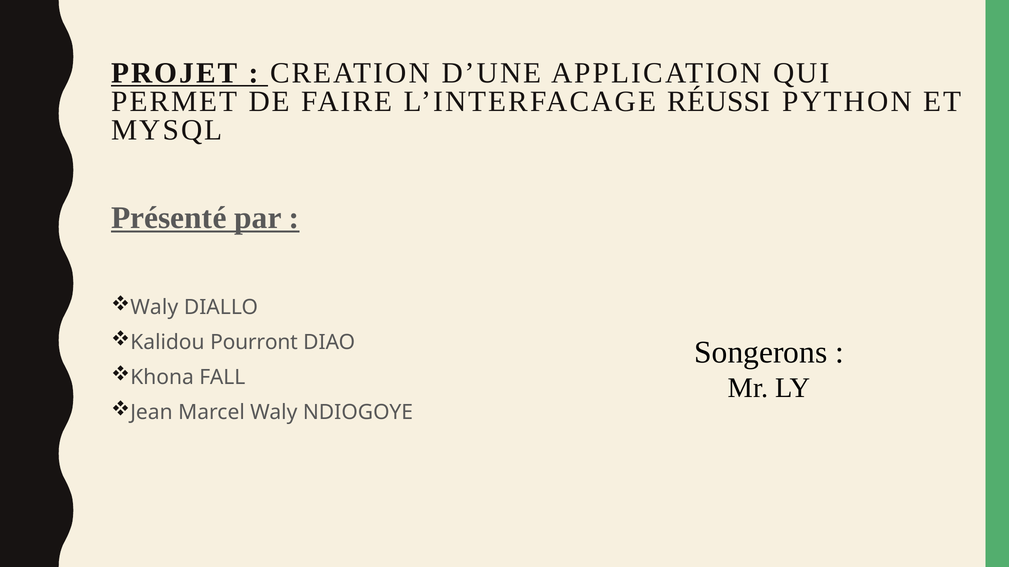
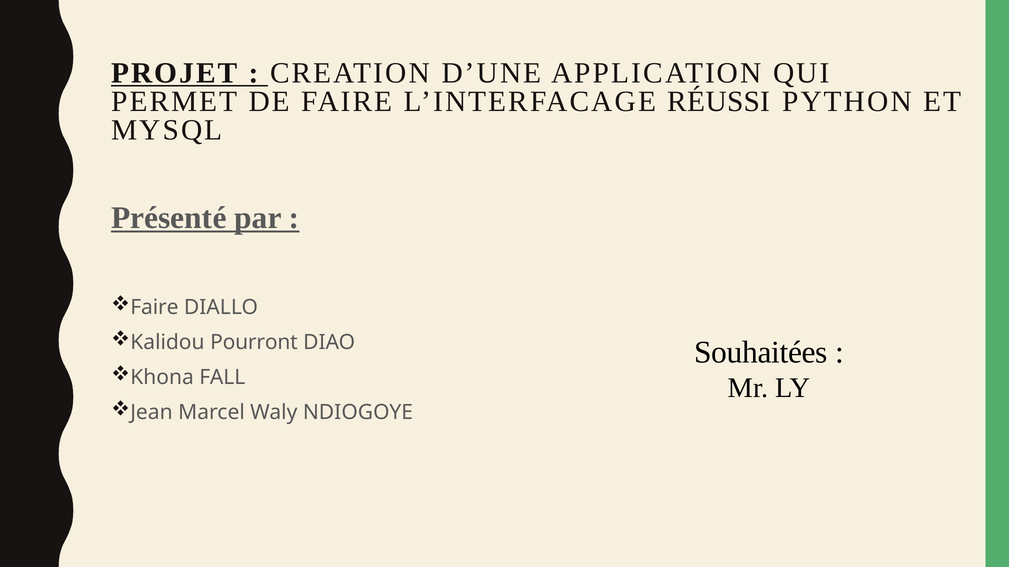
Waly at (154, 308): Waly -> Faire
Songerons: Songerons -> Souhaitées
